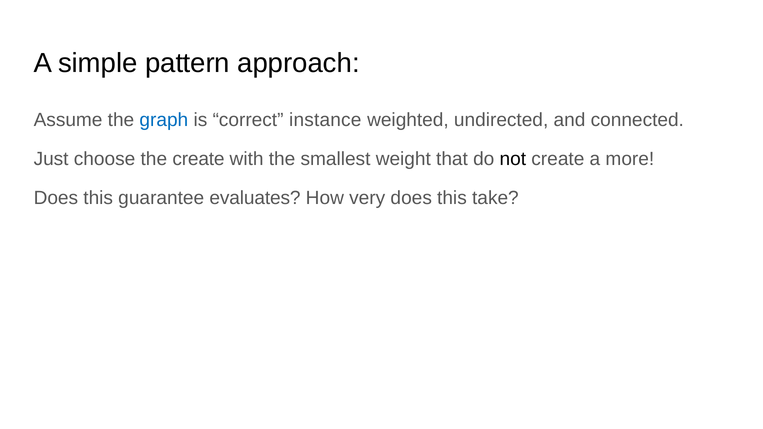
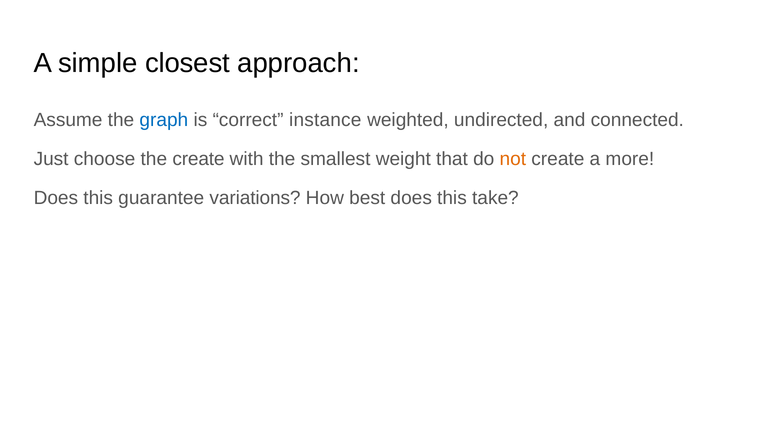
pattern: pattern -> closest
not colour: black -> orange
evaluates: evaluates -> variations
very: very -> best
